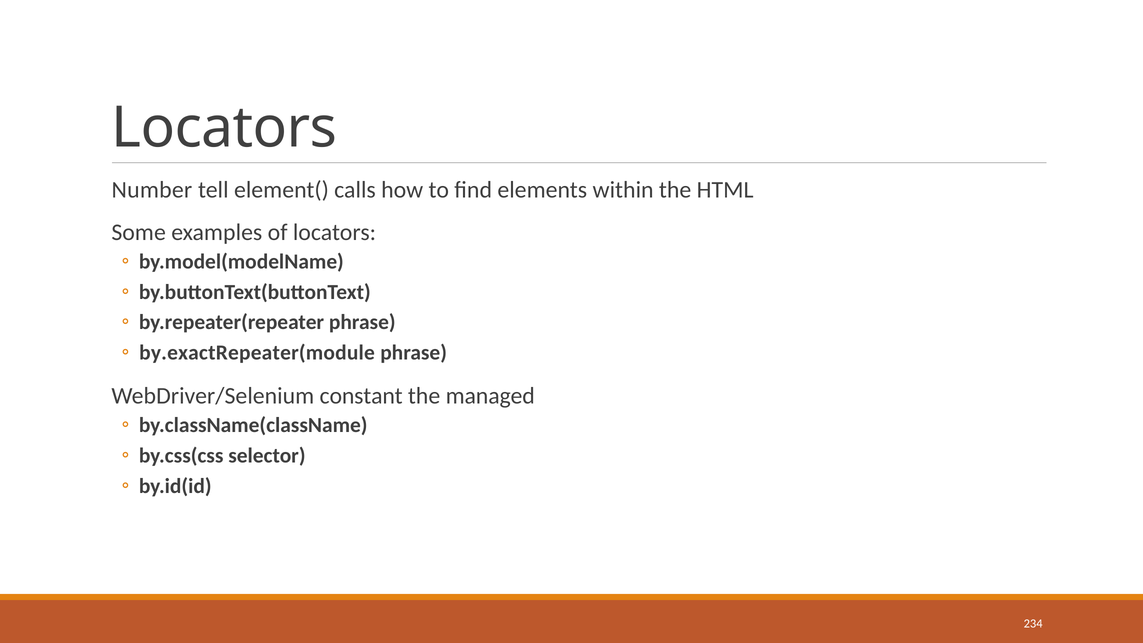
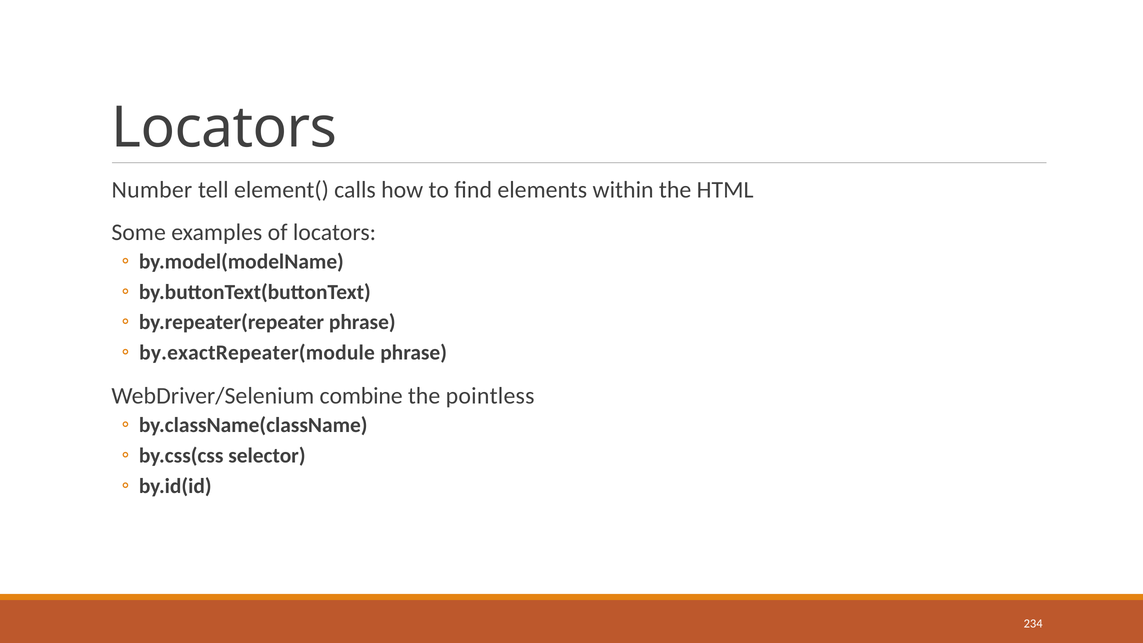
constant: constant -> combine
managed: managed -> pointless
